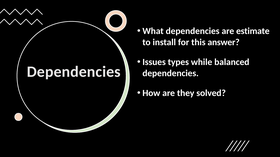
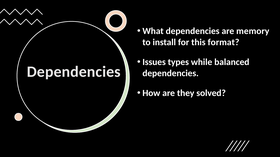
estimate: estimate -> memory
answer: answer -> format
